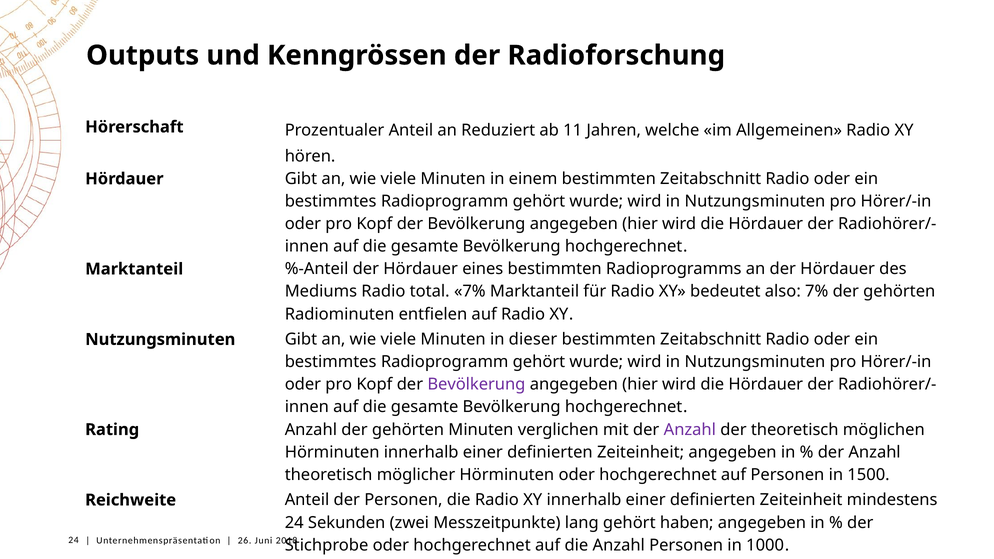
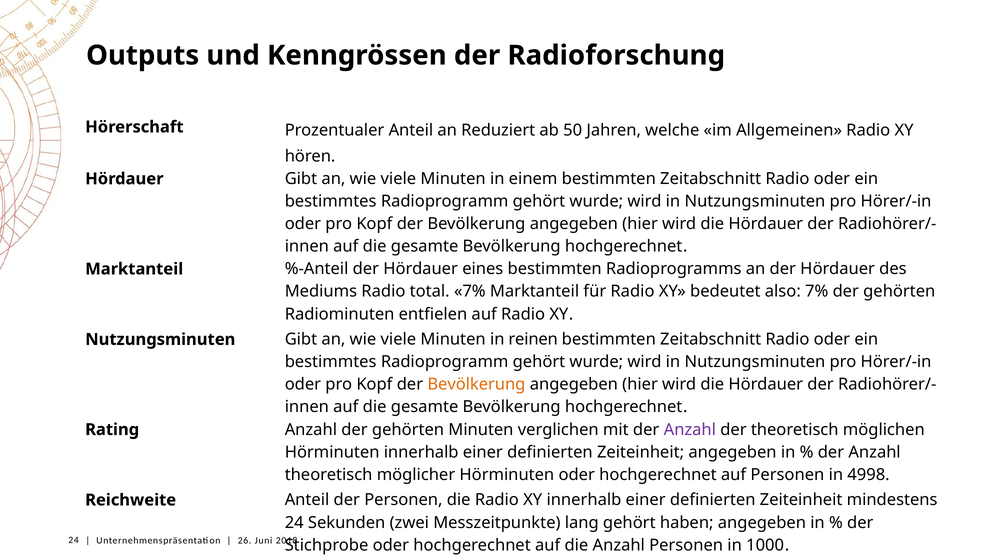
11: 11 -> 50
dieser: dieser -> reinen
Bevölkerung at (476, 385) colour: purple -> orange
1500: 1500 -> 4998
